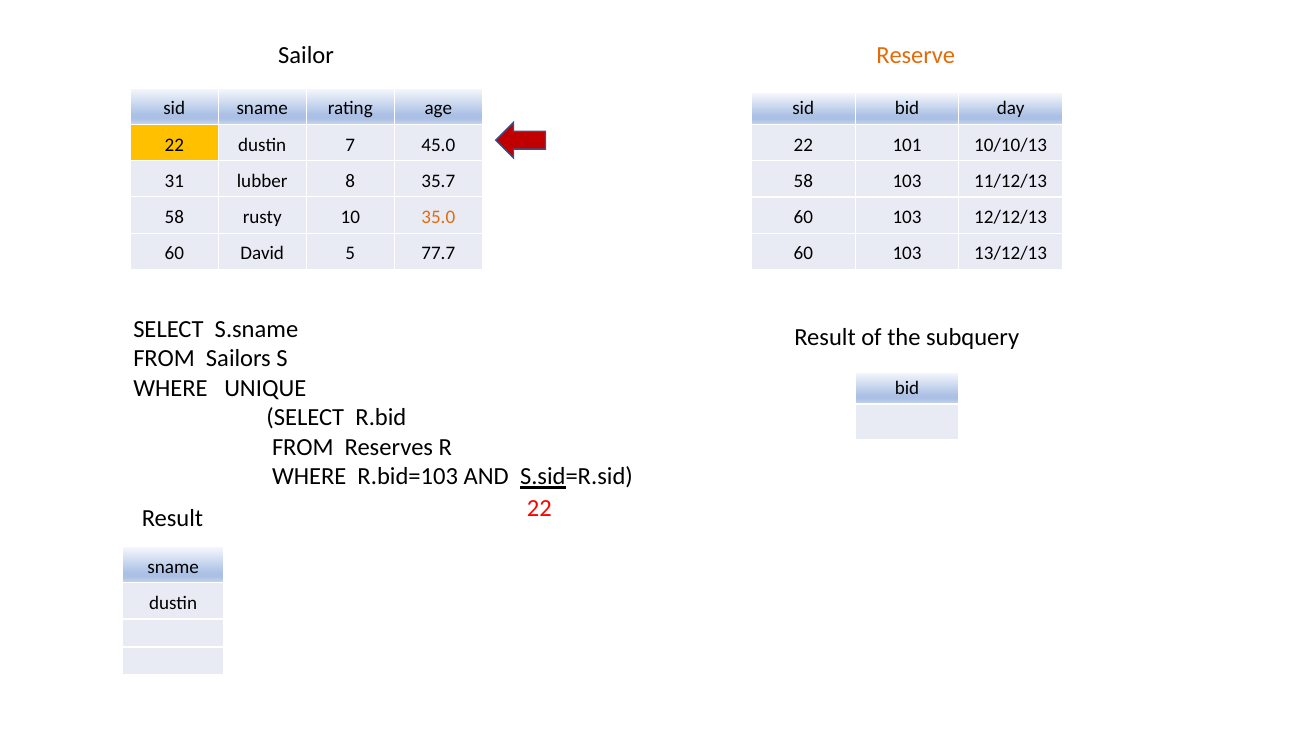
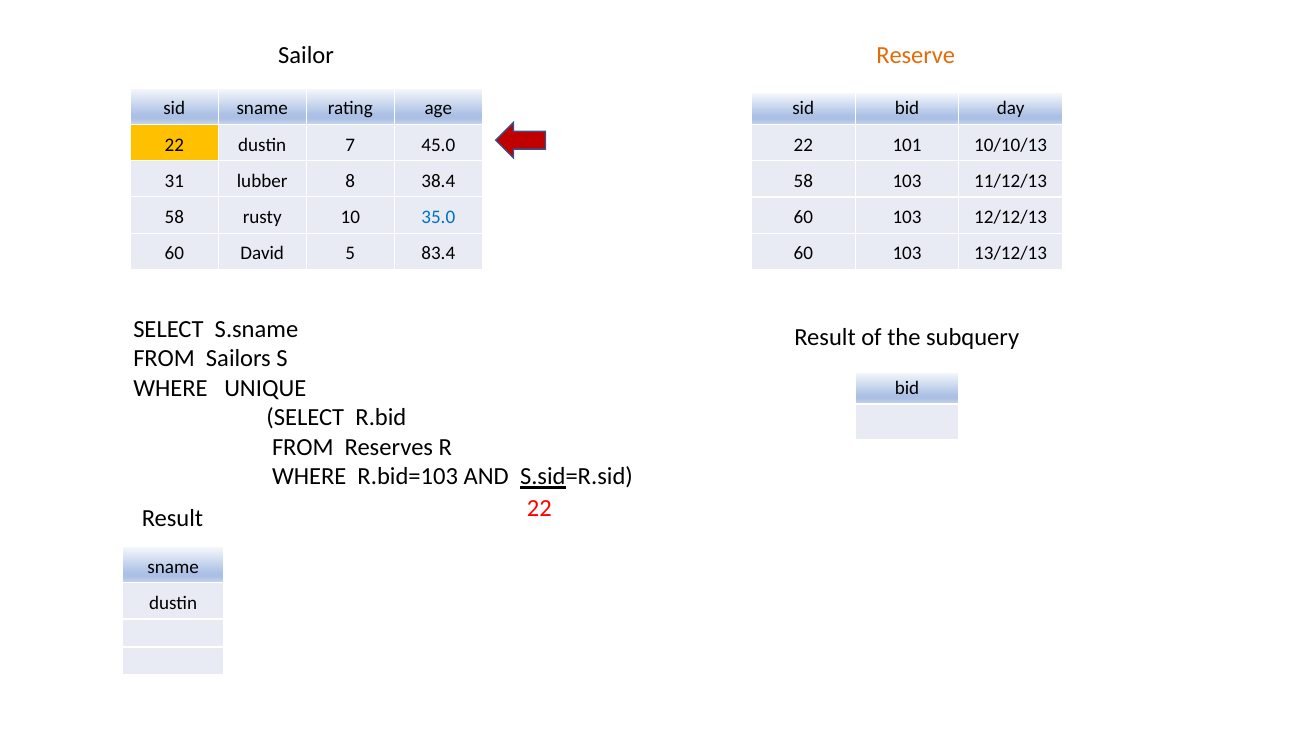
35.7: 35.7 -> 38.4
35.0 colour: orange -> blue
77.7: 77.7 -> 83.4
